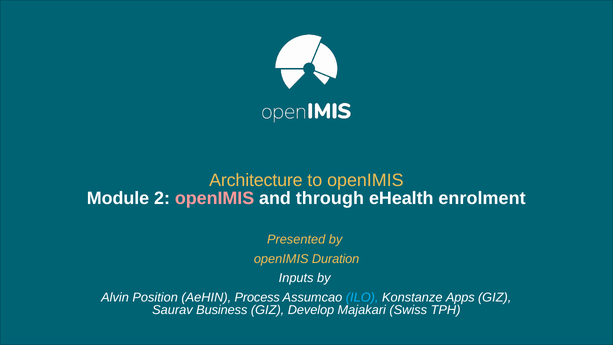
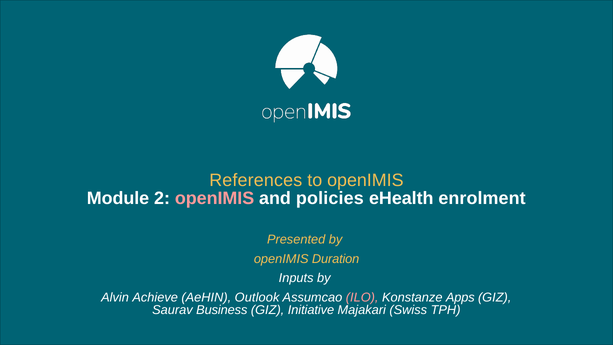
Architecture: Architecture -> References
through: through -> policies
Position: Position -> Achieve
Process: Process -> Outlook
ILO colour: light blue -> pink
Develop: Develop -> Initiative
